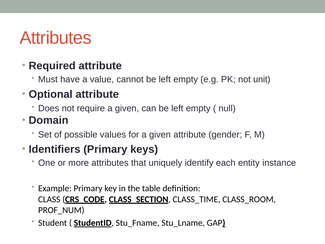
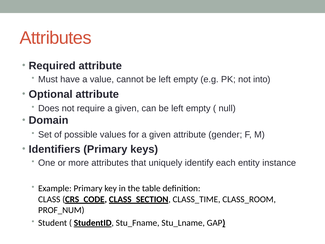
unit: unit -> into
